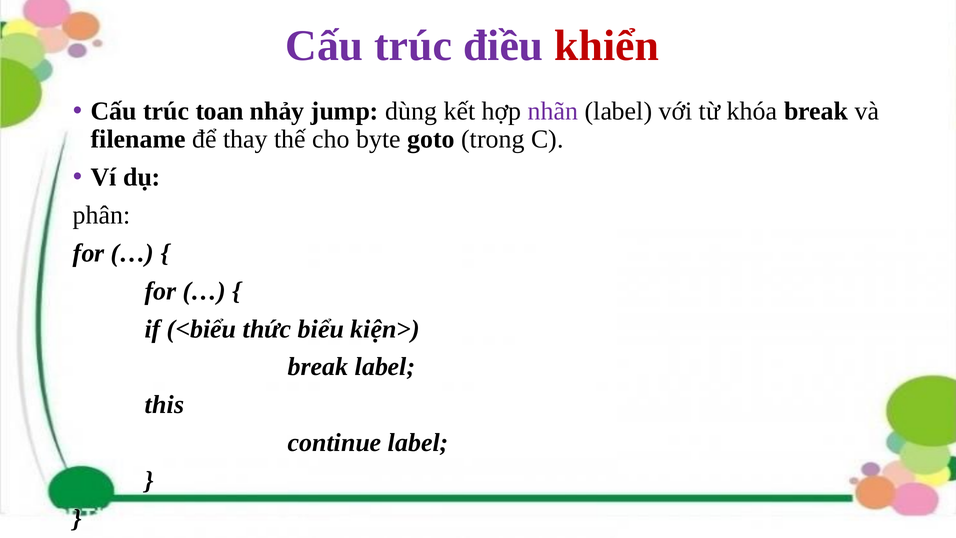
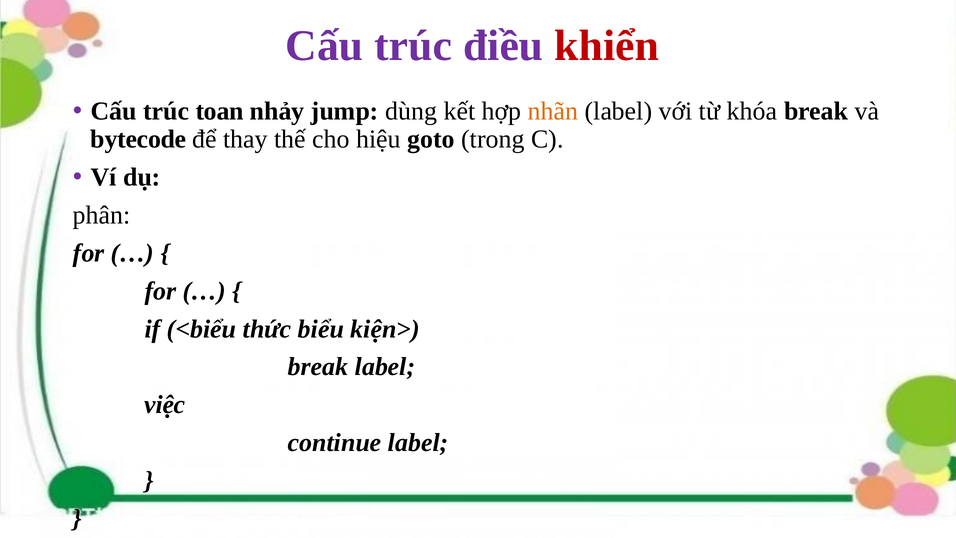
nhãn colour: purple -> orange
filename: filename -> bytecode
byte: byte -> hiệu
this: this -> việc
